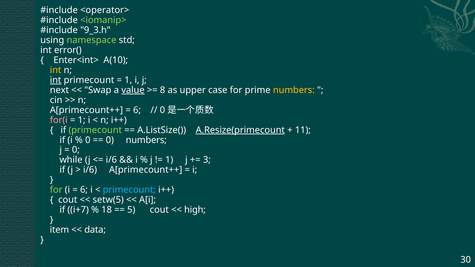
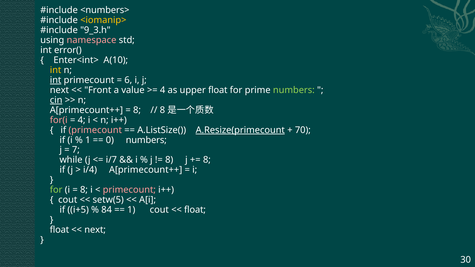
<operator>: <operator> -> <numbers>
<iomanip> colour: light green -> yellow
namespace colour: light green -> pink
1 at (128, 80): 1 -> 6
Swap: Swap -> Front
value underline: present -> none
8 at (163, 90): 8 -> 4
upper case: case -> float
numbers at (294, 90) colour: yellow -> light green
cin underline: none -> present
6 at (137, 110): 6 -> 8
0 at (162, 110): 0 -> 8
1 at (82, 120): 1 -> 4
primecount at (95, 130) colour: light green -> pink
11: 11 -> 70
0 at (88, 140): 0 -> 1
0 at (76, 150): 0 -> 7
i/6 at (111, 160): i/6 -> i/7
1 at (169, 160): 1 -> 8
3 at (207, 160): 3 -> 8
i/6 at (90, 170): i/6 -> i/4
6 at (84, 190): 6 -> 8
primecount at (129, 190) colour: light blue -> pink
i+7: i+7 -> i+5
18: 18 -> 84
5 at (131, 210): 5 -> 1
high at (195, 210): high -> float
item at (59, 230): item -> float
data at (95, 230): data -> next
